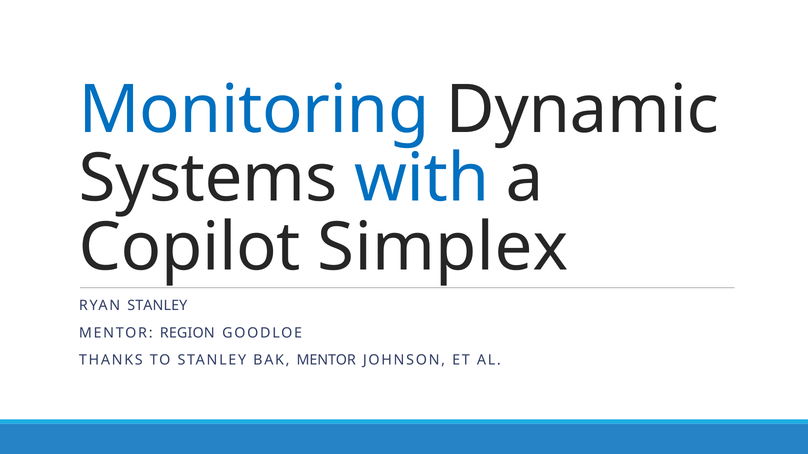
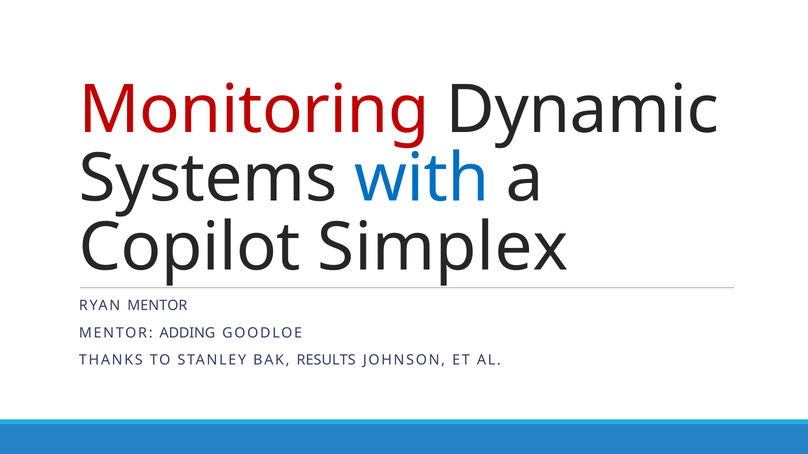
Monitoring colour: blue -> red
RYAN STANLEY: STANLEY -> MENTOR
REGION: REGION -> ADDING
BAK MENTOR: MENTOR -> RESULTS
